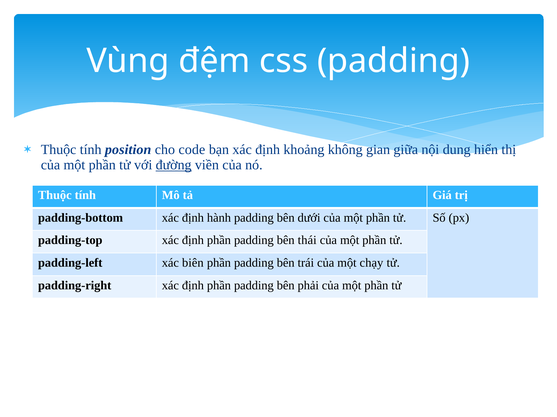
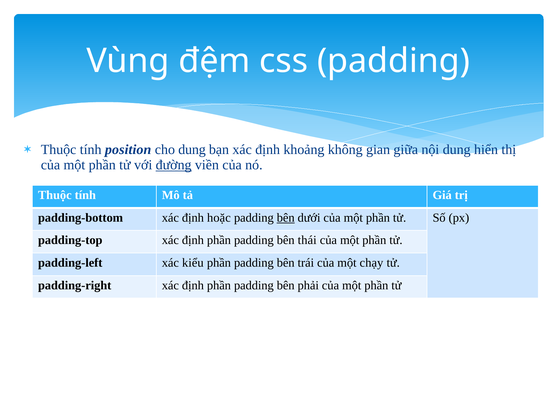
cho code: code -> dung
hành: hành -> hoặc
bên at (286, 218) underline: none -> present
biên: biên -> kiểu
